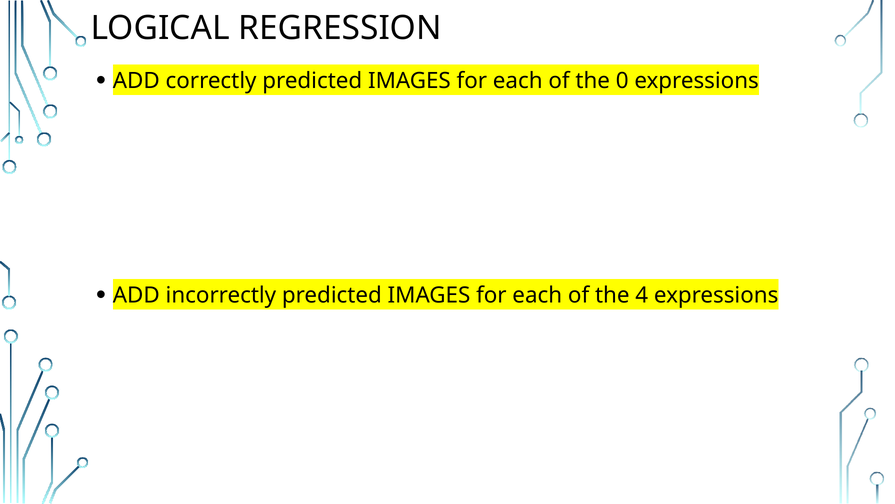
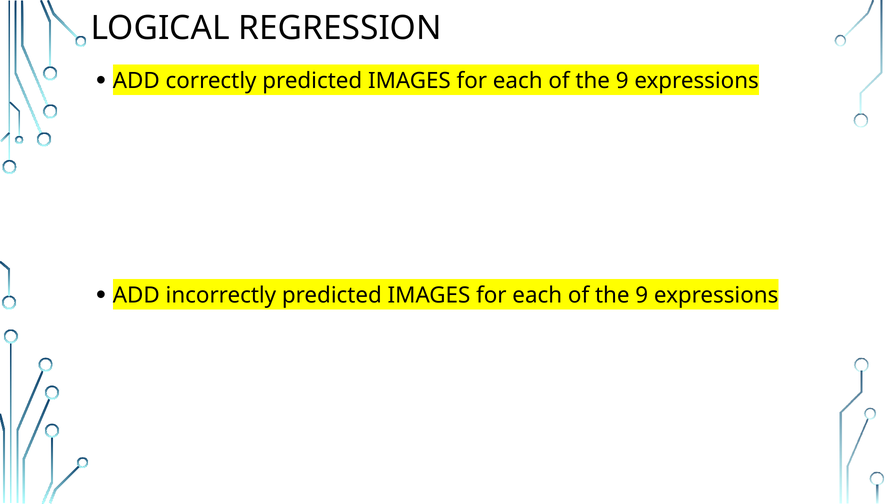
0 at (622, 81): 0 -> 9
4 at (642, 295): 4 -> 9
